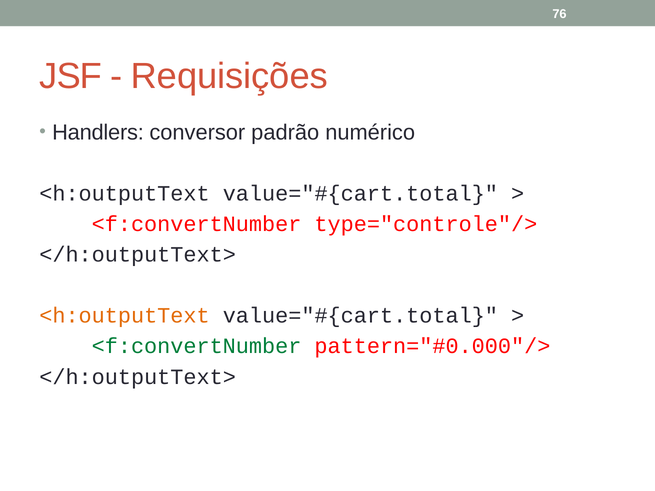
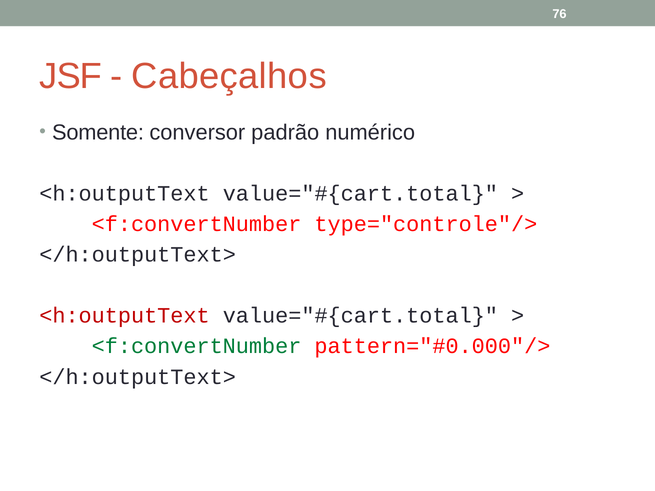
Requisições: Requisições -> Cabeçalhos
Handlers: Handlers -> Somente
<h:outputText at (124, 316) colour: orange -> red
